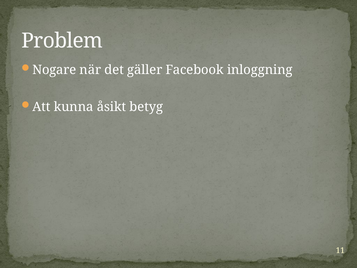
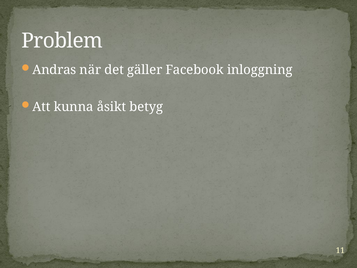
Nogare: Nogare -> Andras
